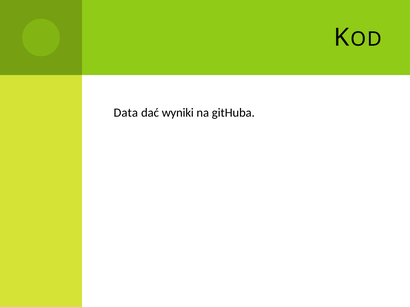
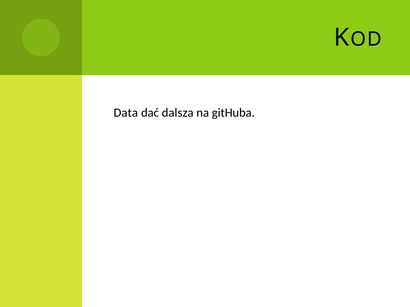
wyniki: wyniki -> dalsza
